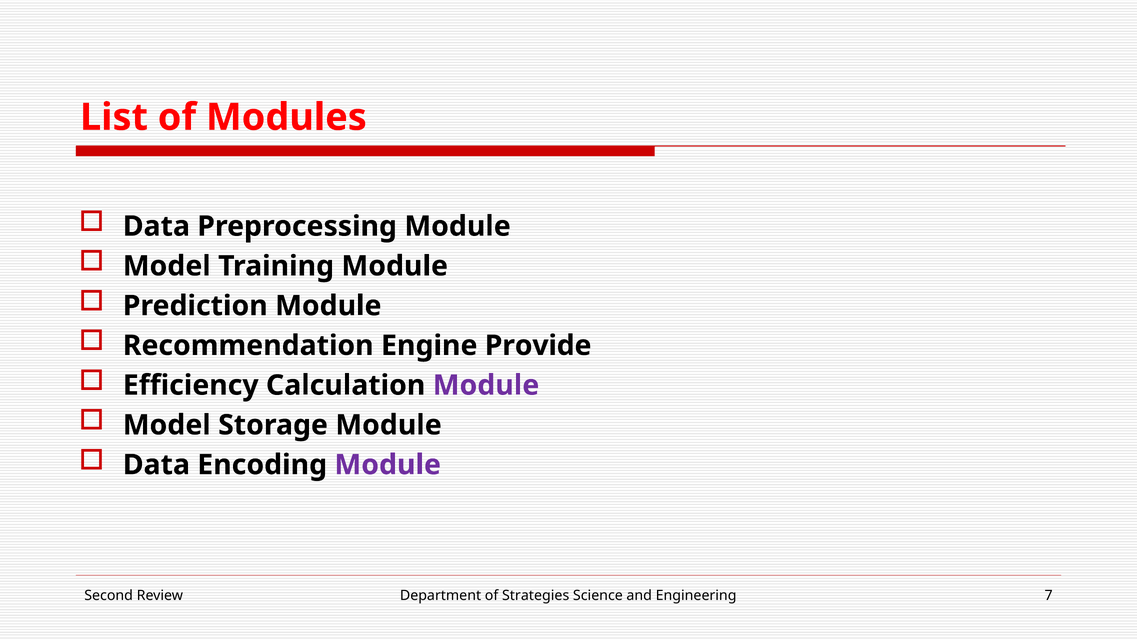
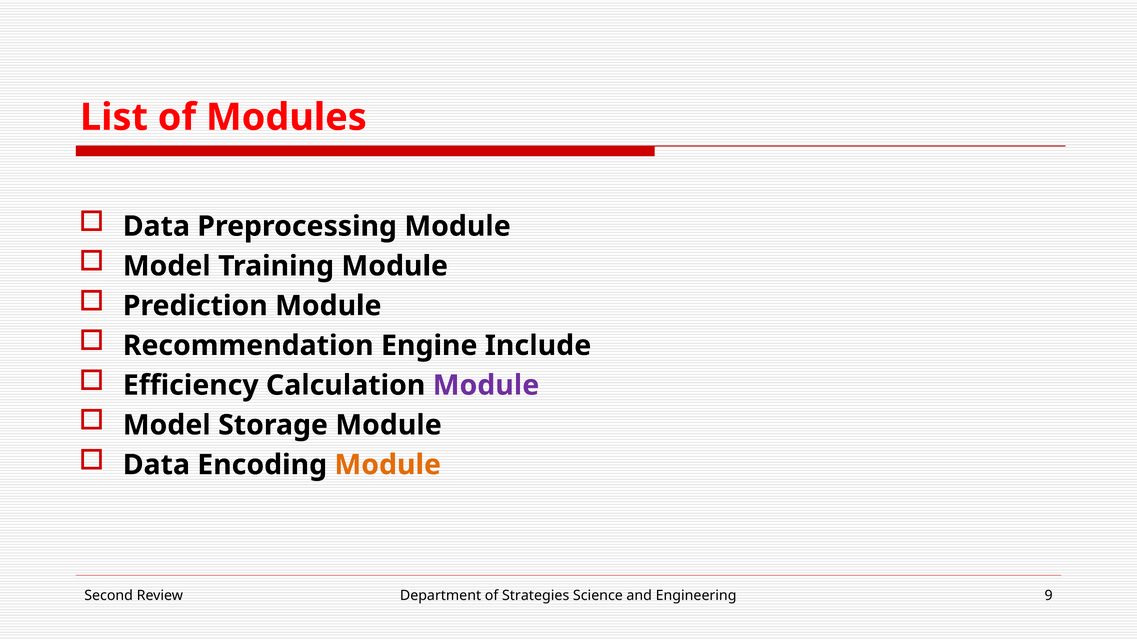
Provide: Provide -> Include
Module at (388, 465) colour: purple -> orange
7: 7 -> 9
